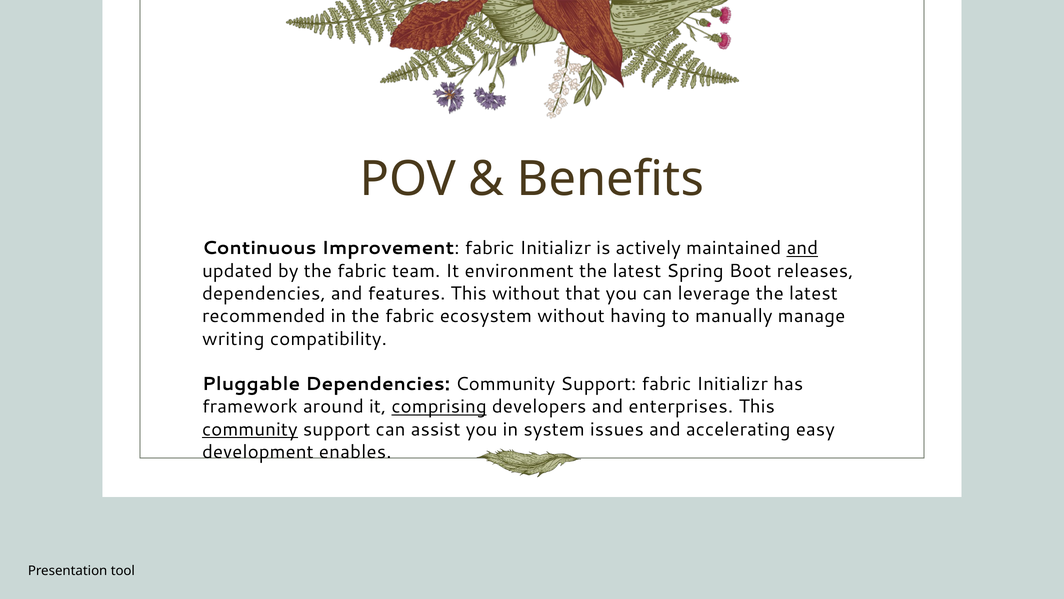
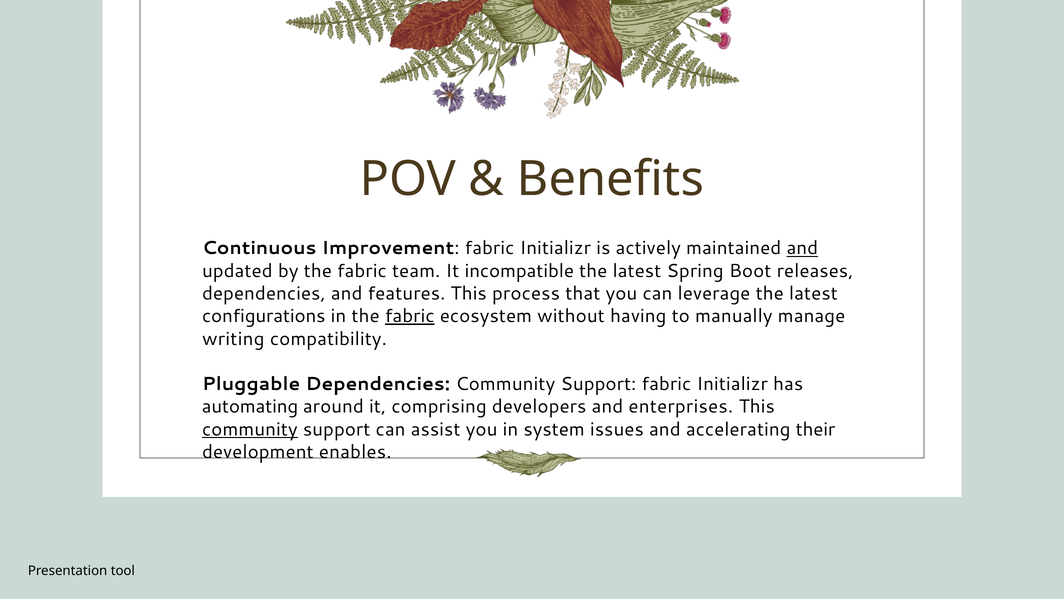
environment: environment -> incompatible
This without: without -> process
recommended: recommended -> configurations
fabric at (410, 316) underline: none -> present
framework: framework -> automating
comprising underline: present -> none
easy: easy -> their
